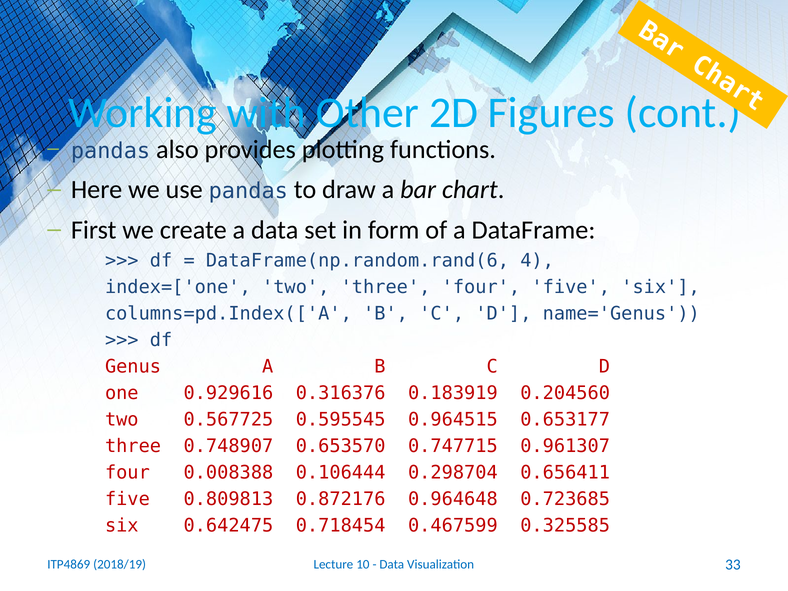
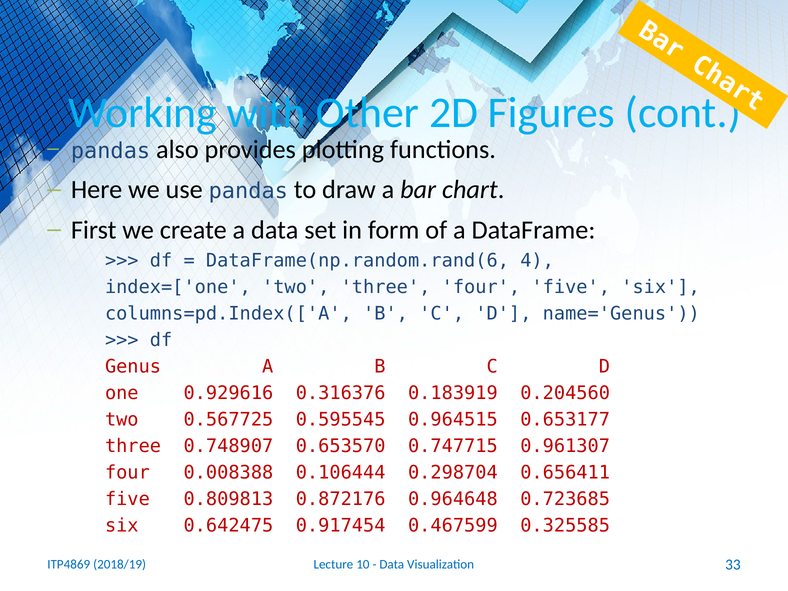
0.718454: 0.718454 -> 0.917454
